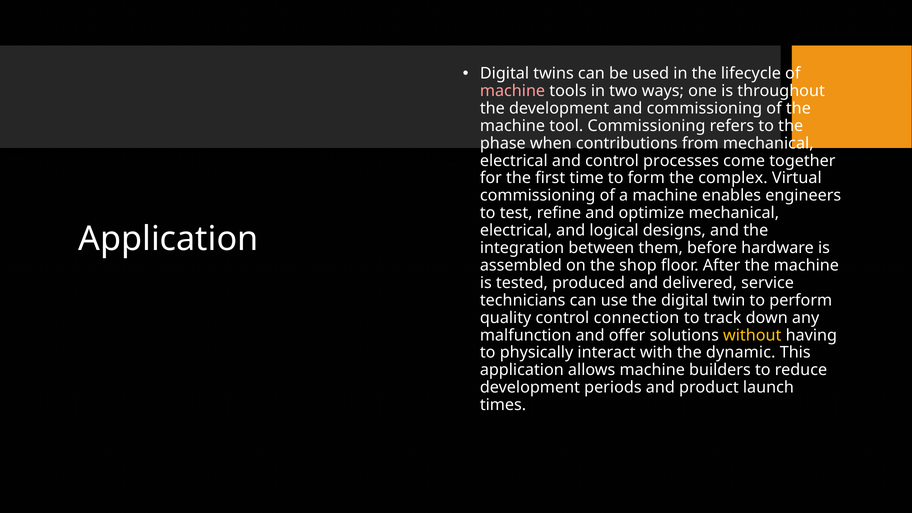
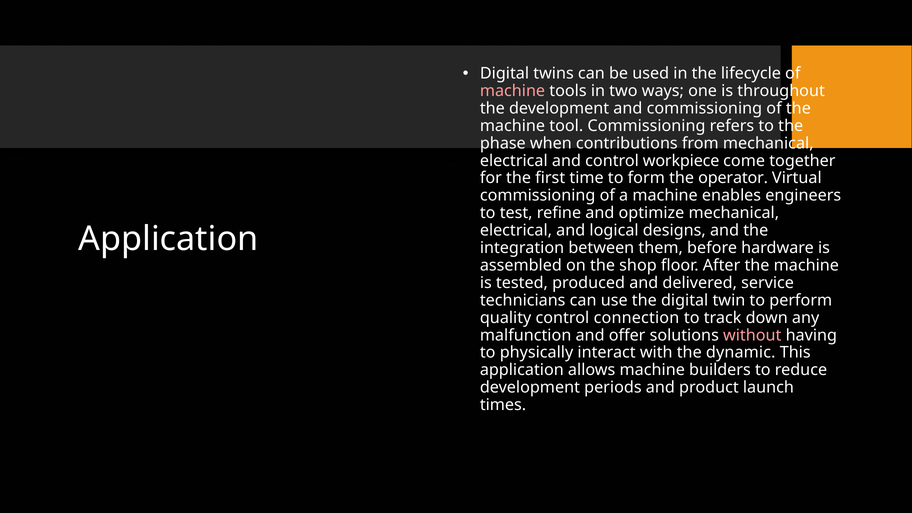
processes: processes -> workpiece
complex: complex -> operator
without colour: yellow -> pink
